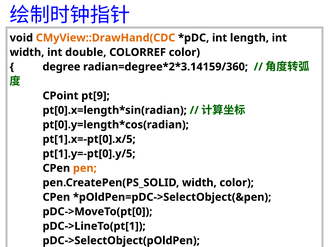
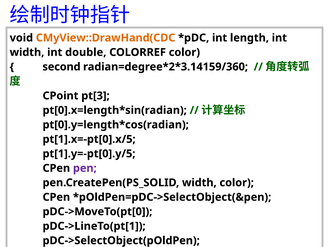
degree: degree -> second
pt[9: pt[9 -> pt[3
pen colour: orange -> purple
